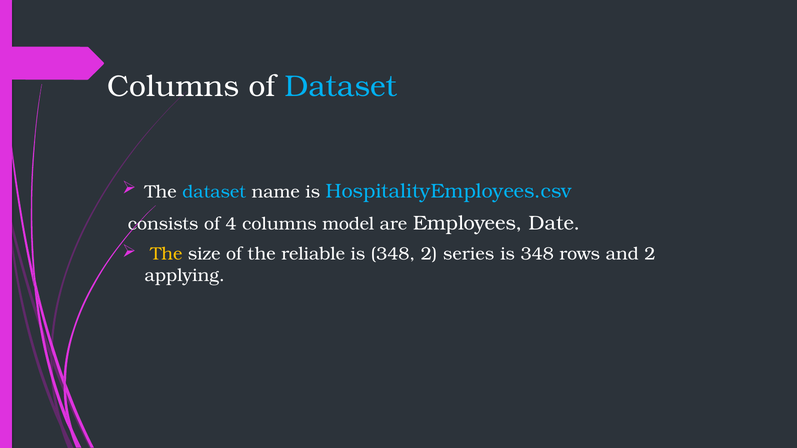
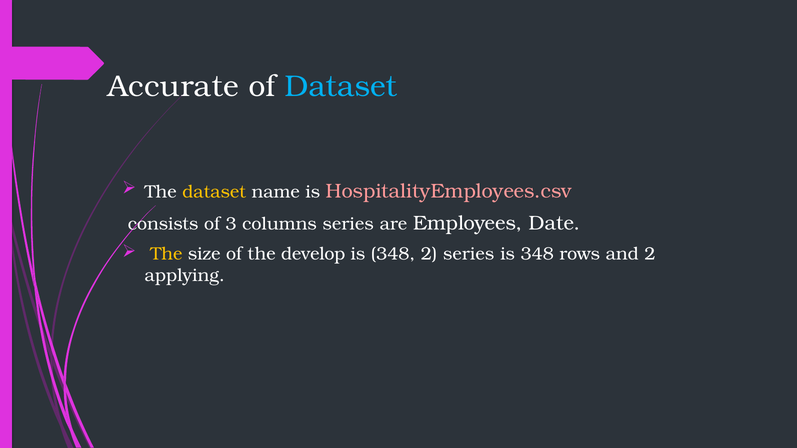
Columns at (173, 87): Columns -> Accurate
dataset at (214, 192) colour: light blue -> yellow
HospitalityEmployees.csv colour: light blue -> pink
4: 4 -> 3
columns model: model -> series
reliable: reliable -> develop
